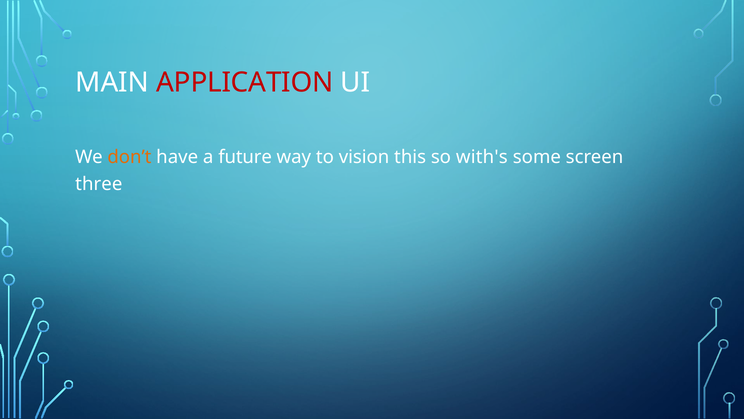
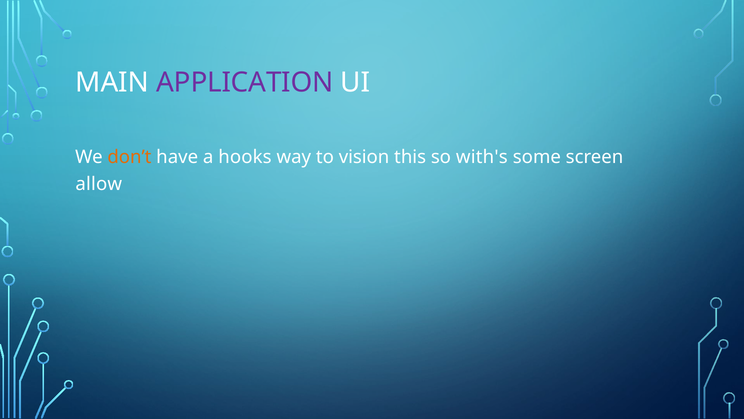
APPLICATION colour: red -> purple
future: future -> hooks
three: three -> allow
